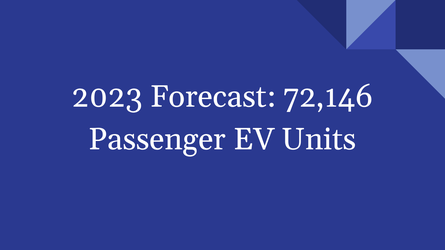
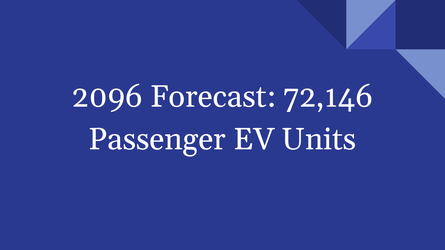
2023: 2023 -> 2096
